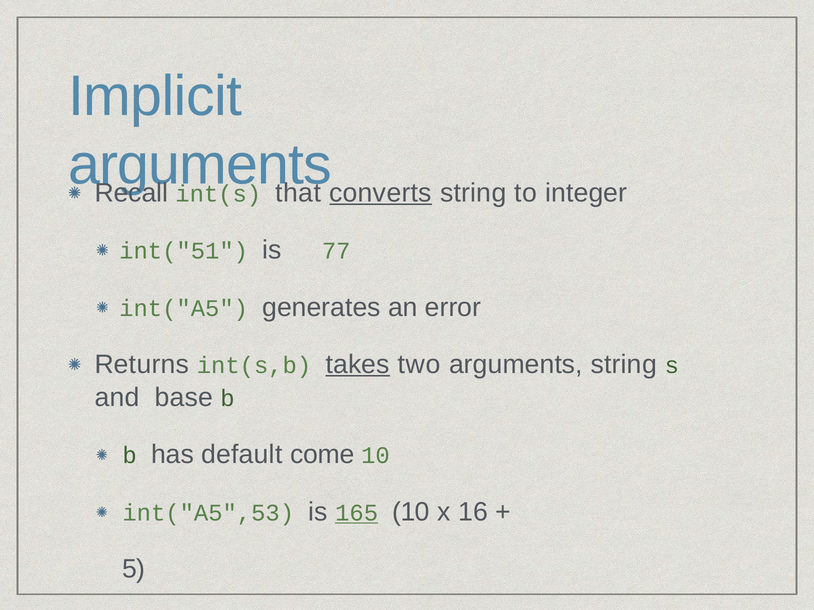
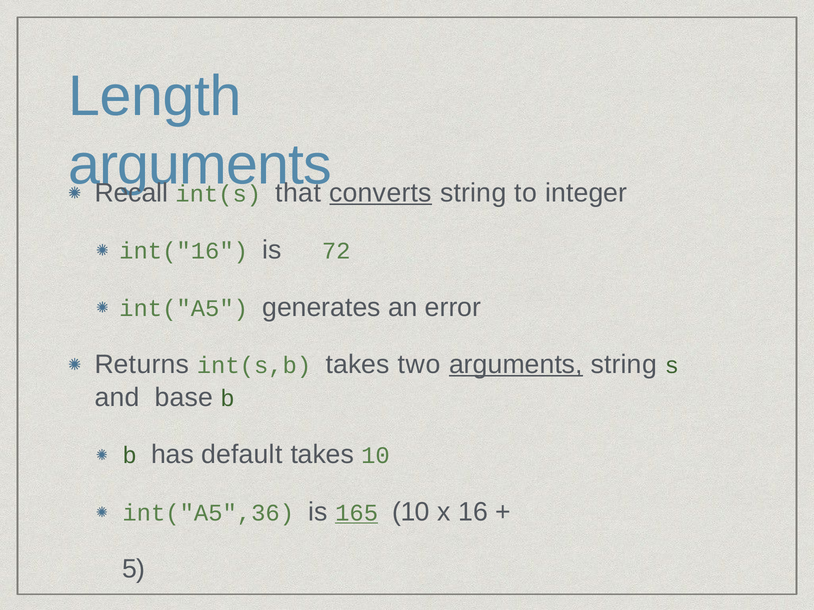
Implicit: Implicit -> Length
int("51: int("51 -> int("16
77: 77 -> 72
takes at (358, 365) underline: present -> none
arguments at (516, 365) underline: none -> present
default come: come -> takes
int("A5",53: int("A5",53 -> int("A5",36
